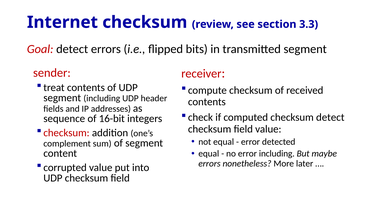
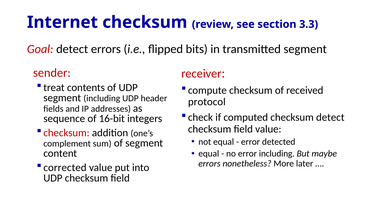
contents at (207, 102): contents -> protocol
corrupted: corrupted -> corrected
